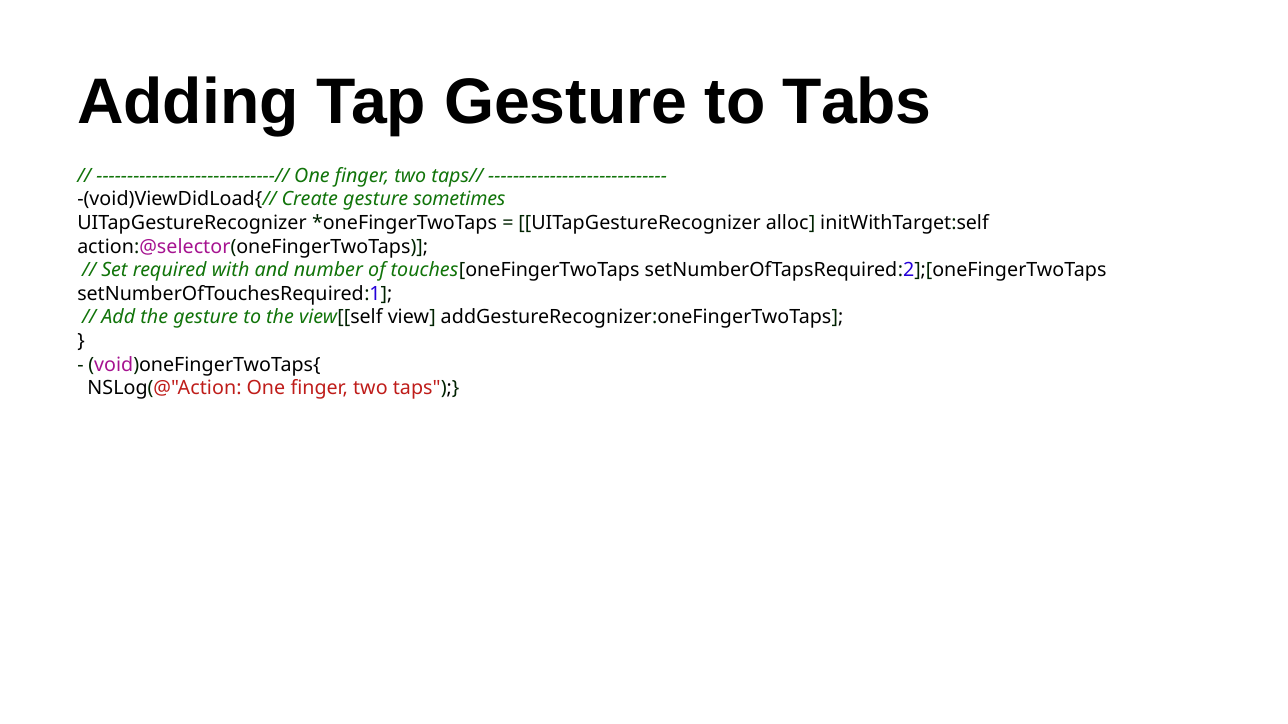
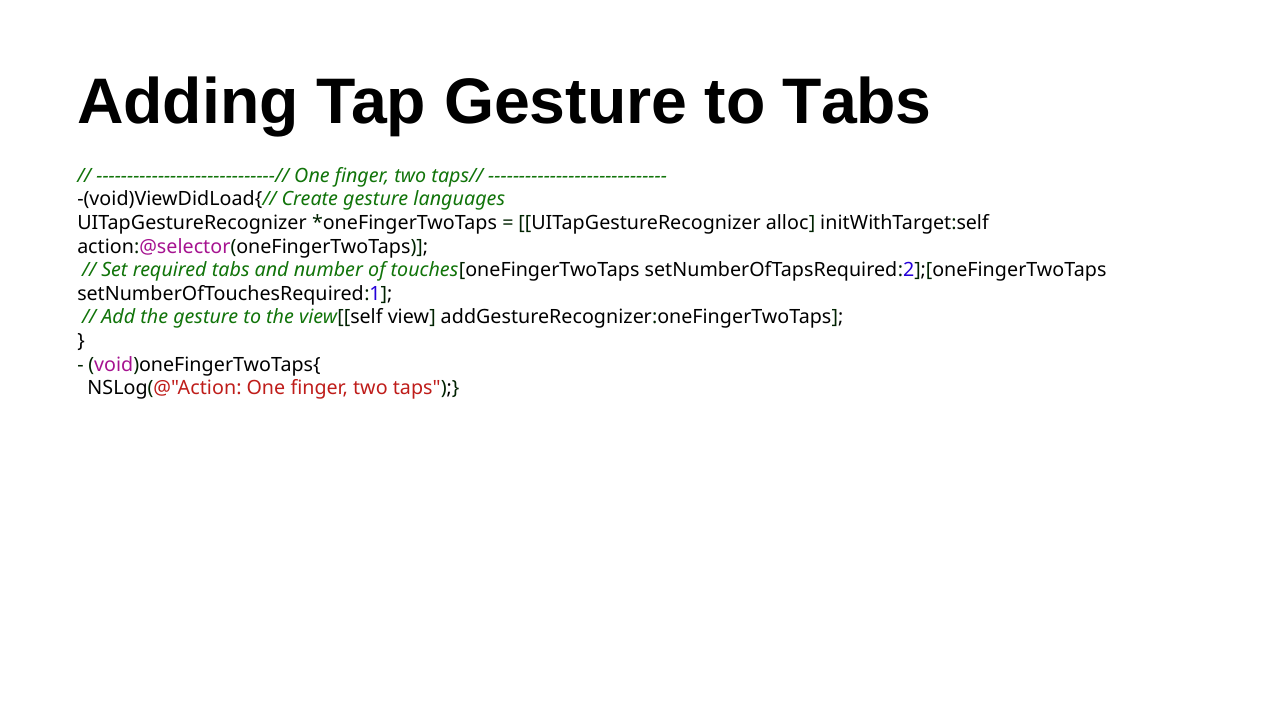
sometimes: sometimes -> languages
required with: with -> tabs
